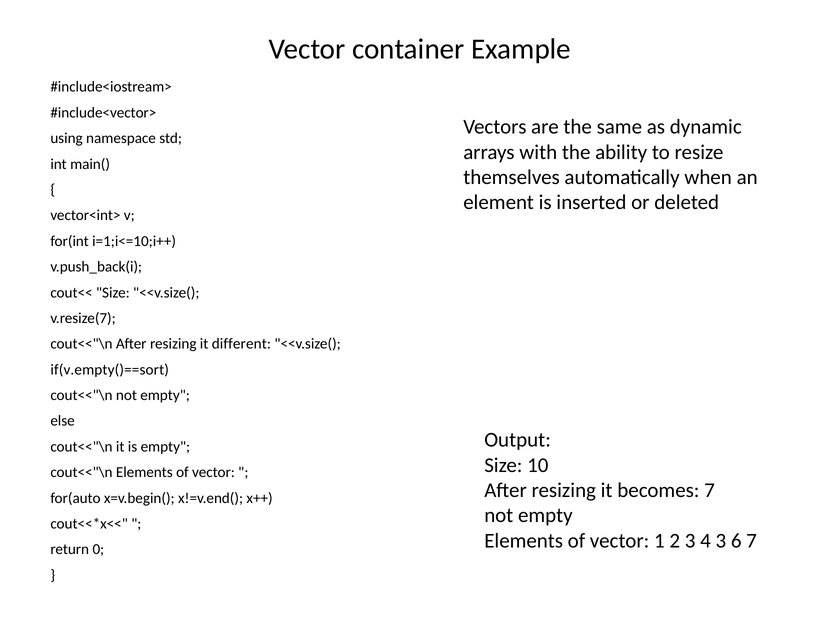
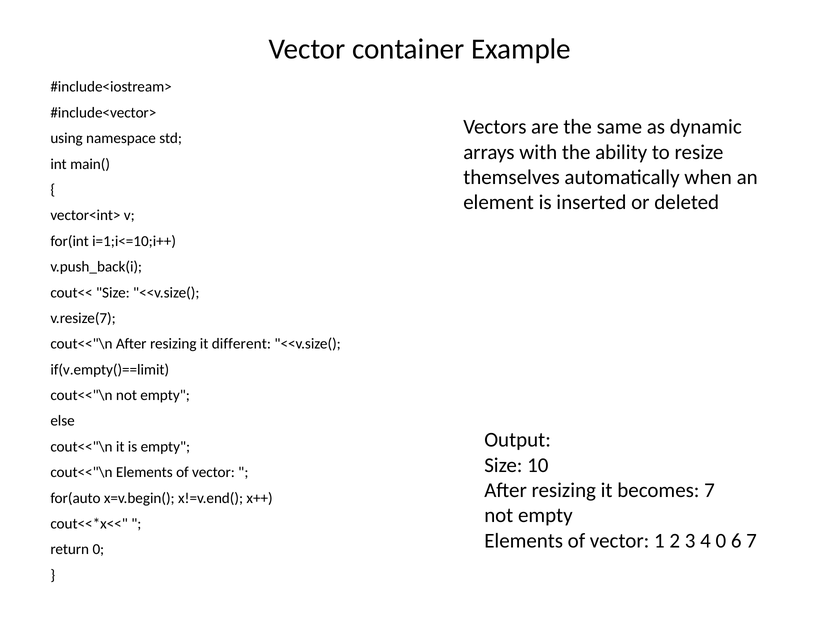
if(v.empty()==sort: if(v.empty()==sort -> if(v.empty()==limit
4 3: 3 -> 0
